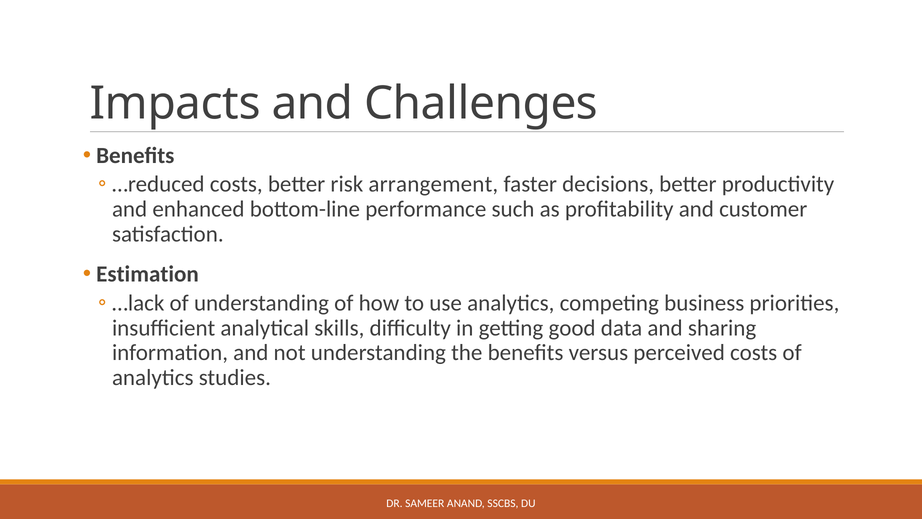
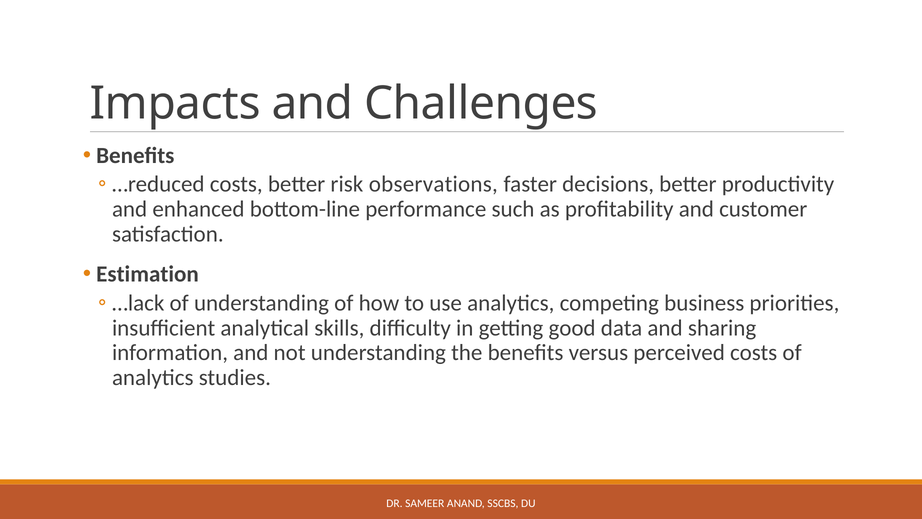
arrangement: arrangement -> observations
